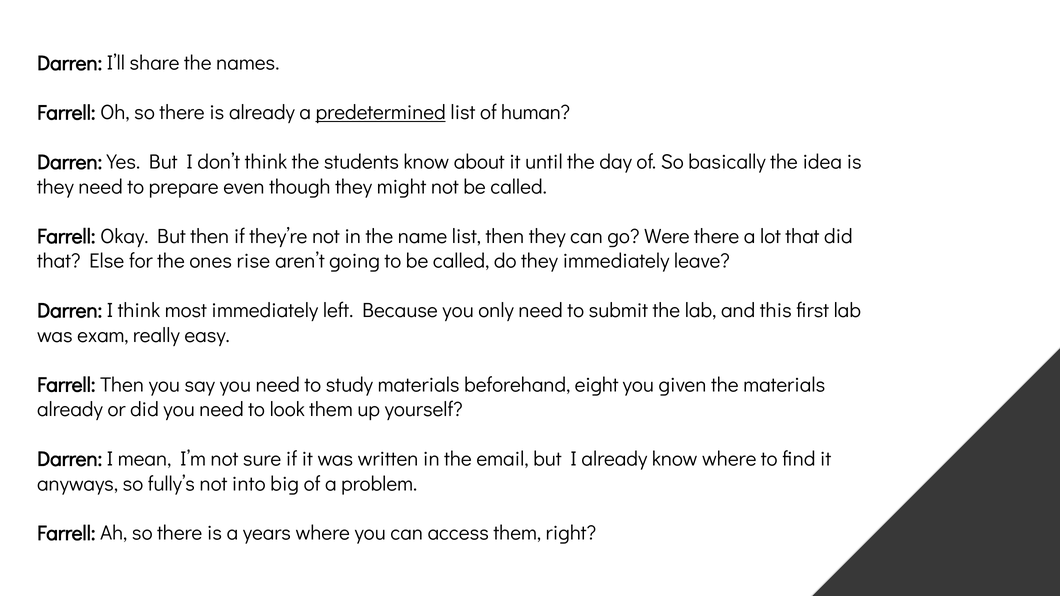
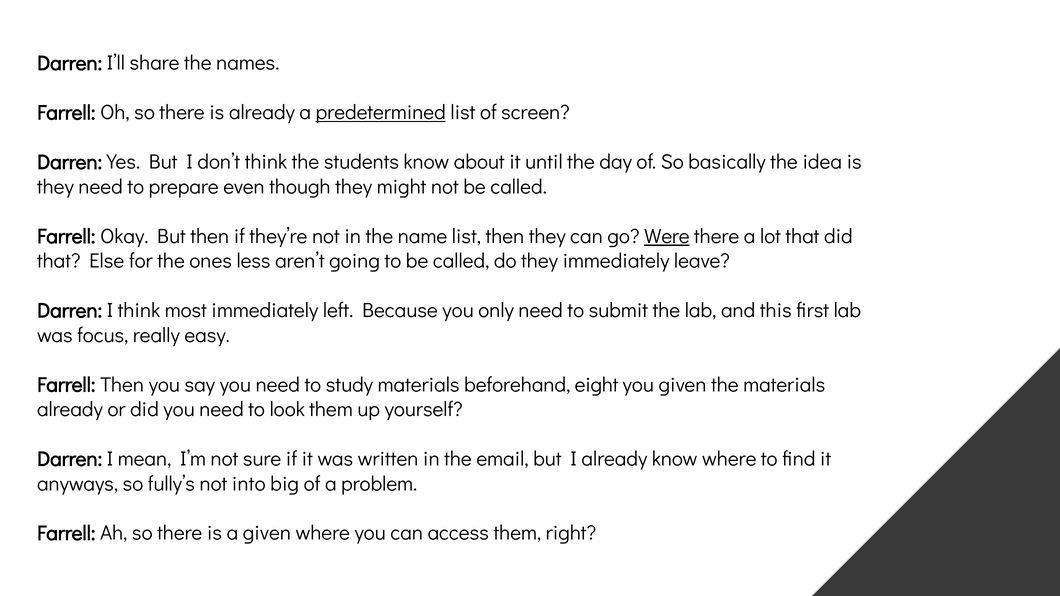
human: human -> screen
Were underline: none -> present
rise: rise -> less
exam: exam -> focus
a years: years -> given
